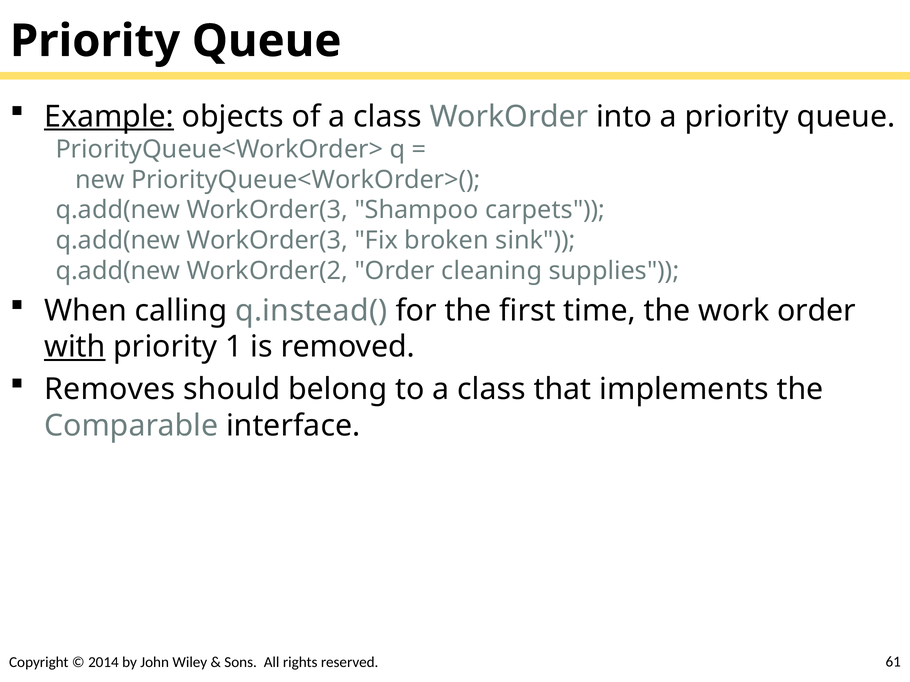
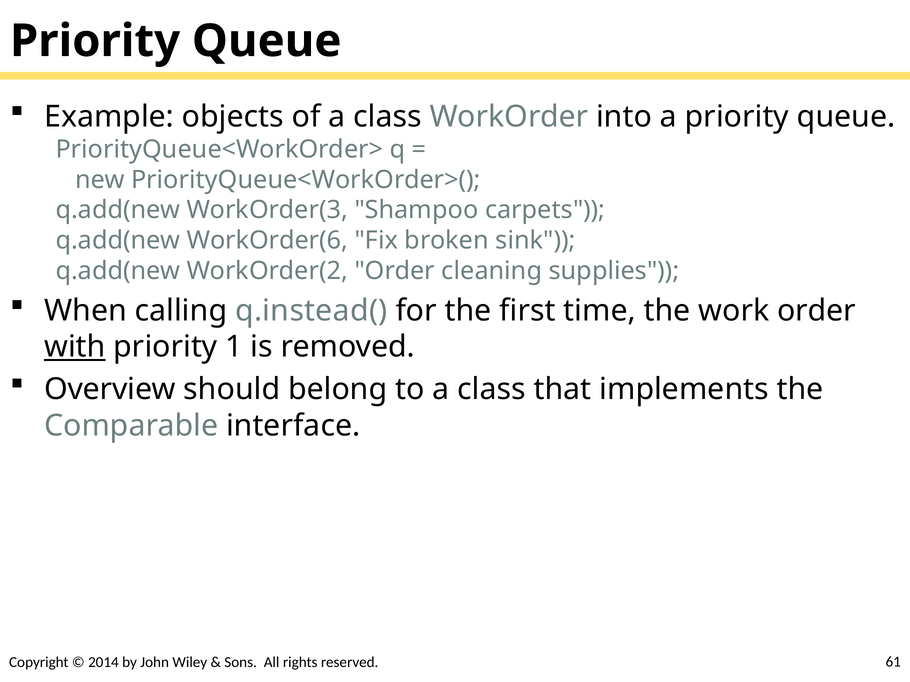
Example underline: present -> none
WorkOrder(3 at (267, 241): WorkOrder(3 -> WorkOrder(6
Removes: Removes -> Overview
